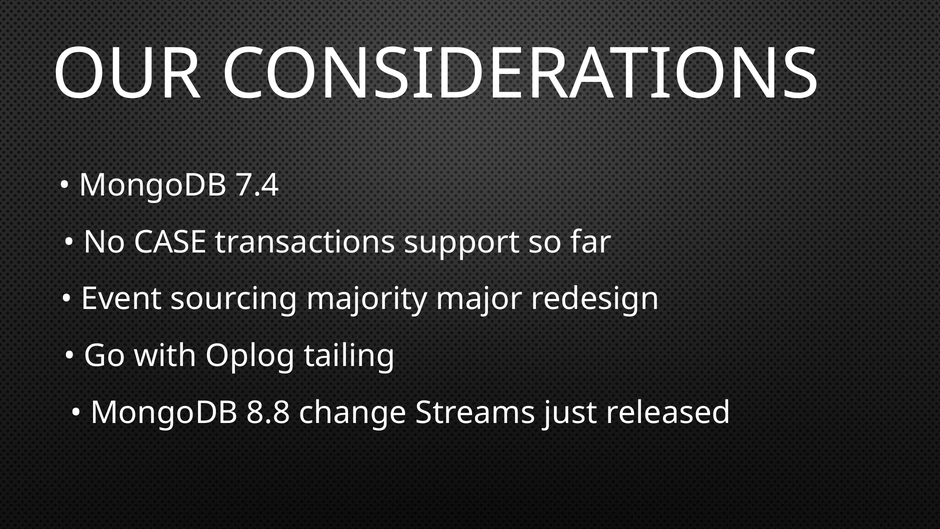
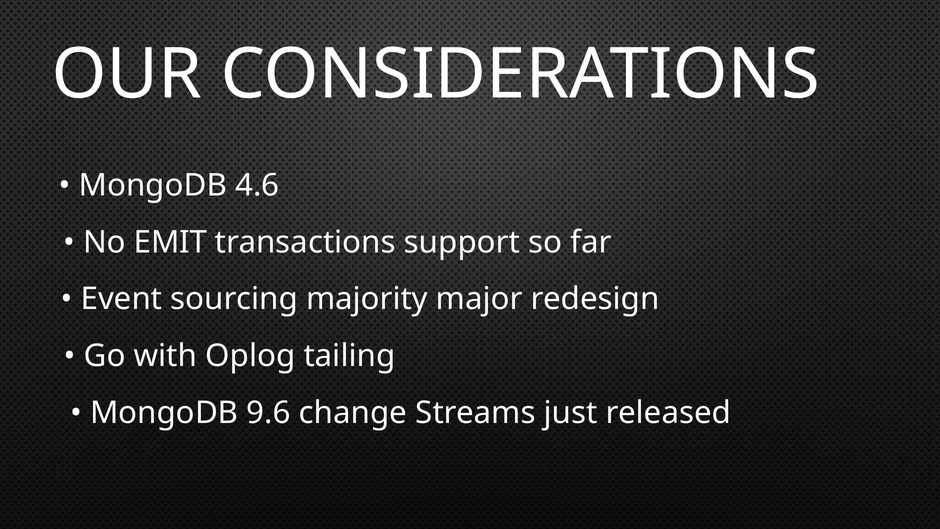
7.4: 7.4 -> 4.6
CASE: CASE -> EMIT
8.8: 8.8 -> 9.6
